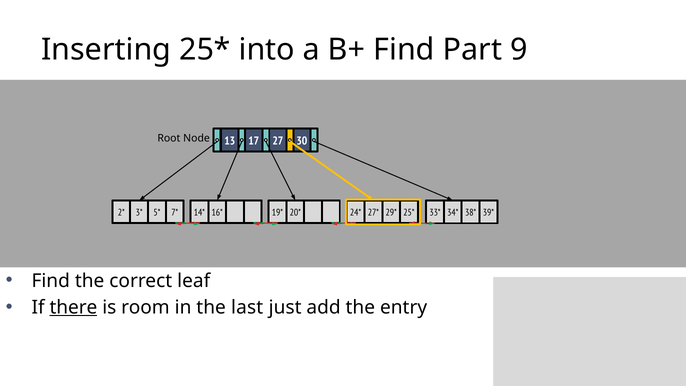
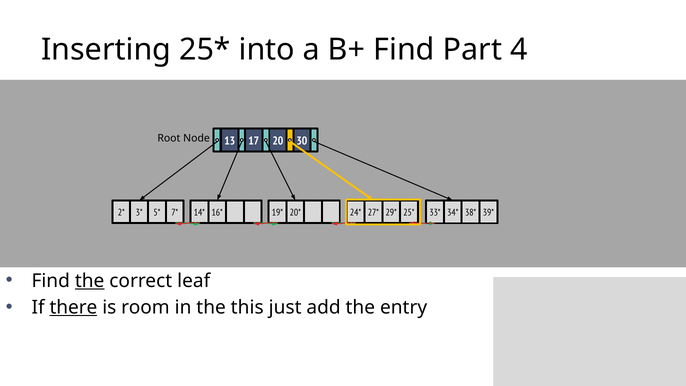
9: 9 -> 4
27: 27 -> 20
the at (90, 281) underline: none -> present
last: last -> this
